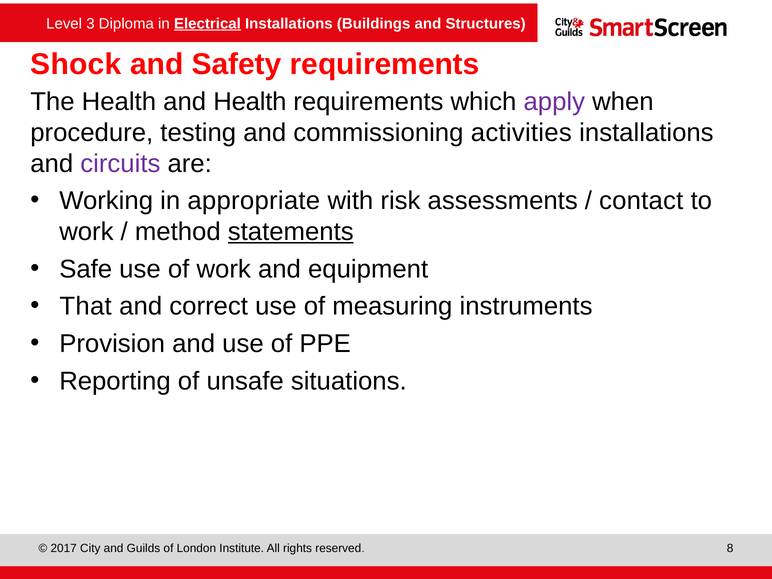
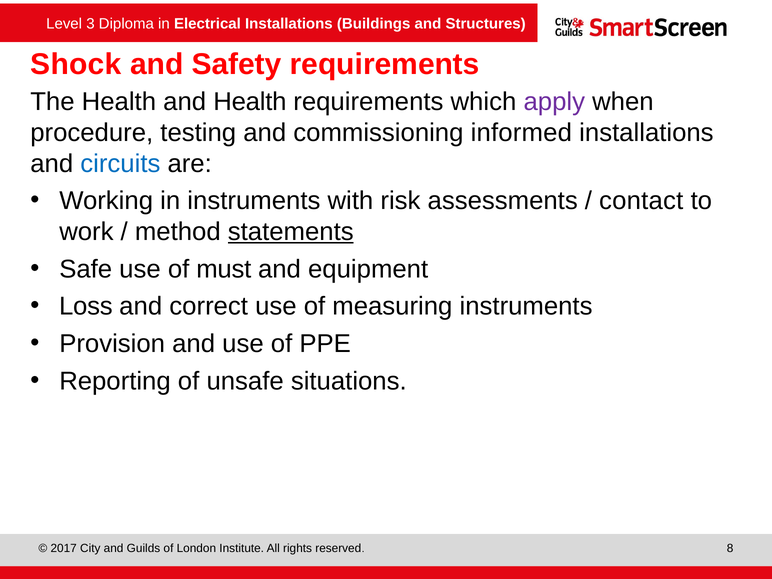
Electrical underline: present -> none
activities: activities -> informed
circuits colour: purple -> blue
in appropriate: appropriate -> instruments
of work: work -> must
That: That -> Loss
